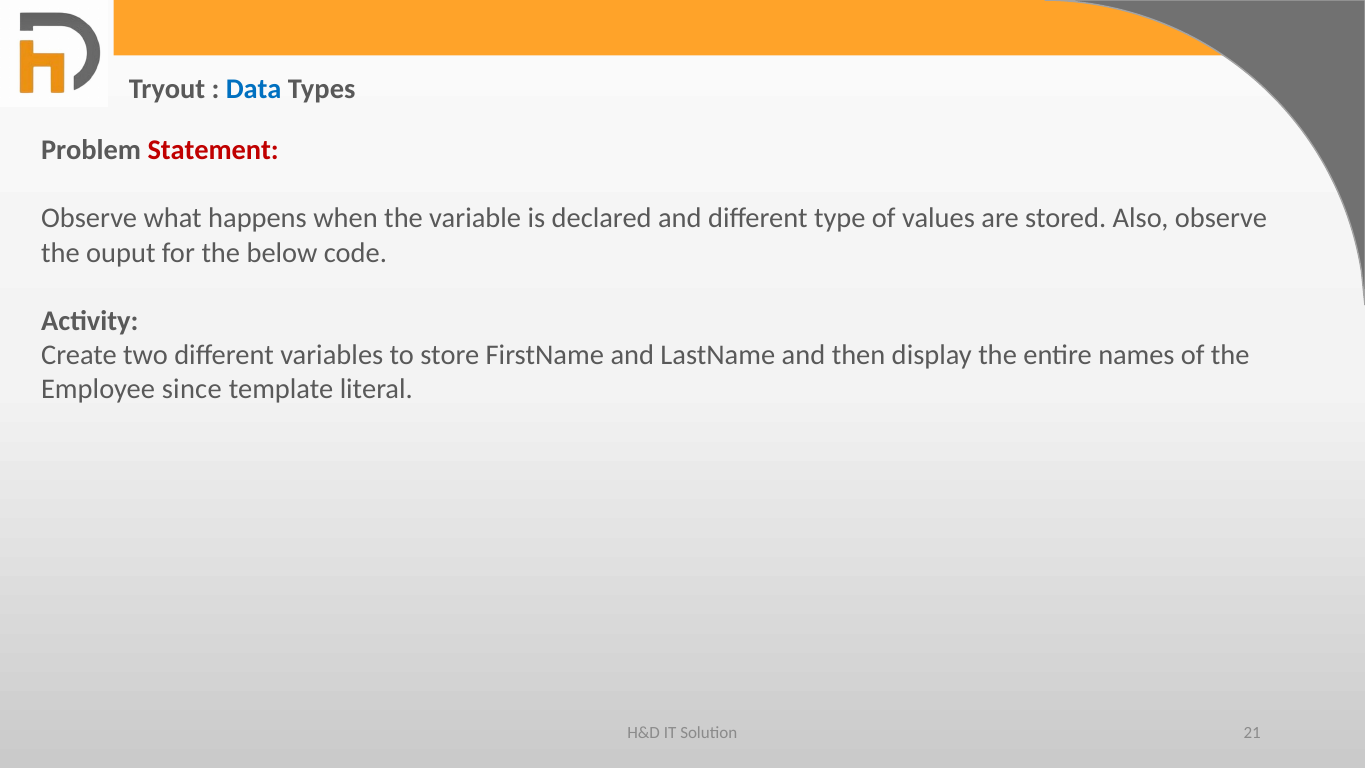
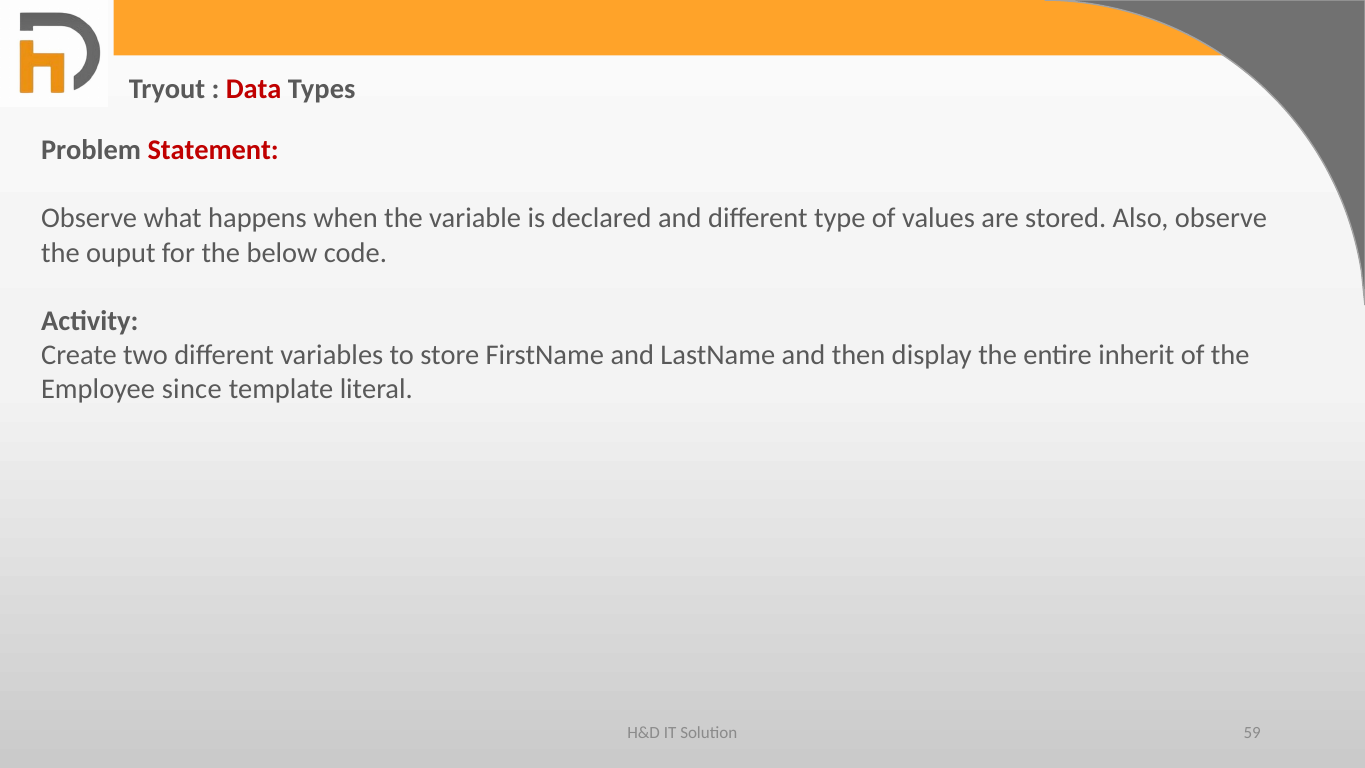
Data colour: blue -> red
names: names -> inherit
21: 21 -> 59
